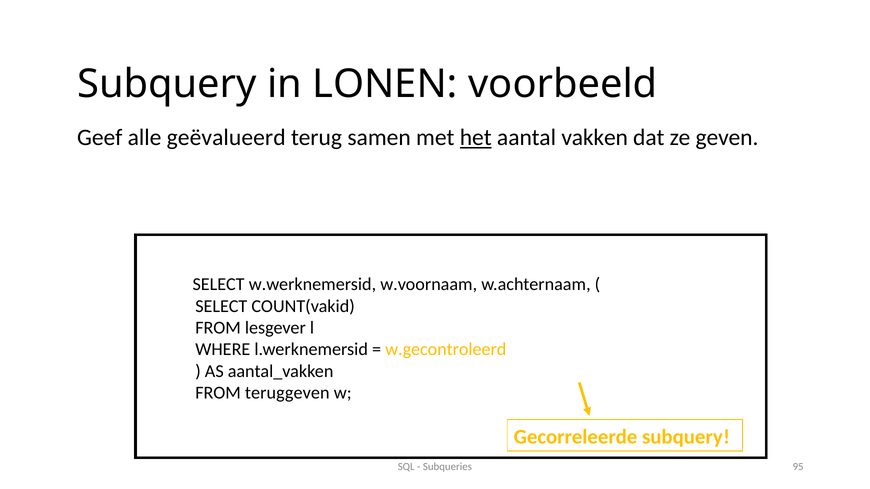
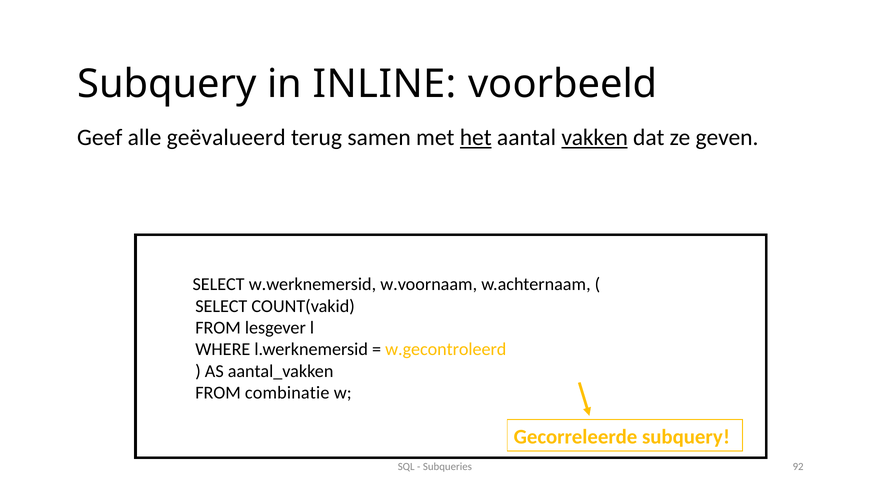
LONEN: LONEN -> INLINE
vakken underline: none -> present
teruggeven: teruggeven -> combinatie
95: 95 -> 92
